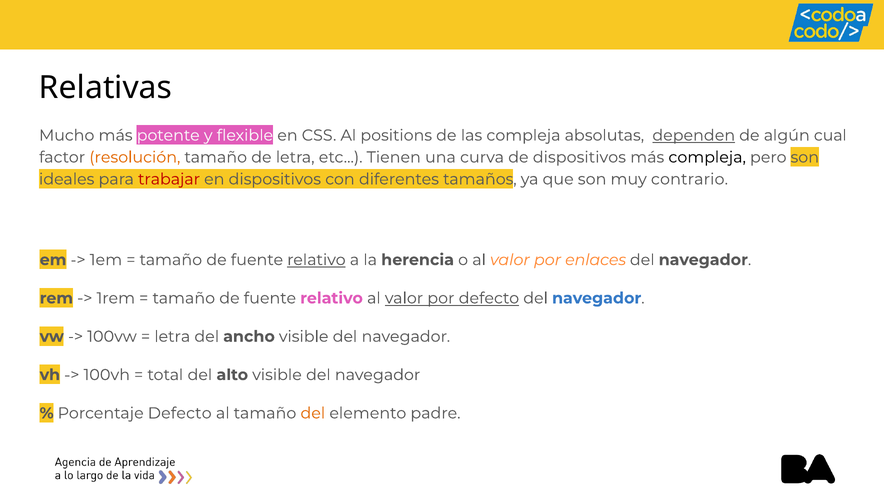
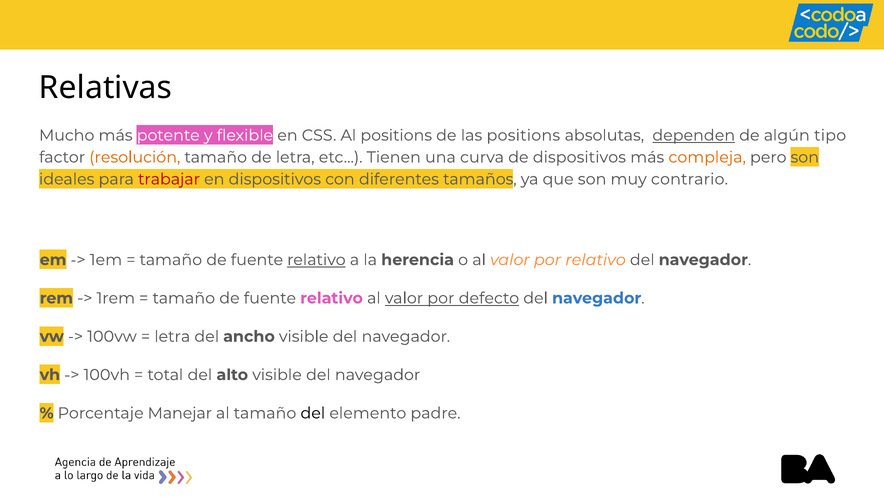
las compleja: compleja -> positions
cual: cual -> tipo
compleja at (707, 157) colour: black -> orange
por enlaces: enlaces -> relativo
Porcentaje Defecto: Defecto -> Manejar
del at (313, 413) colour: orange -> black
